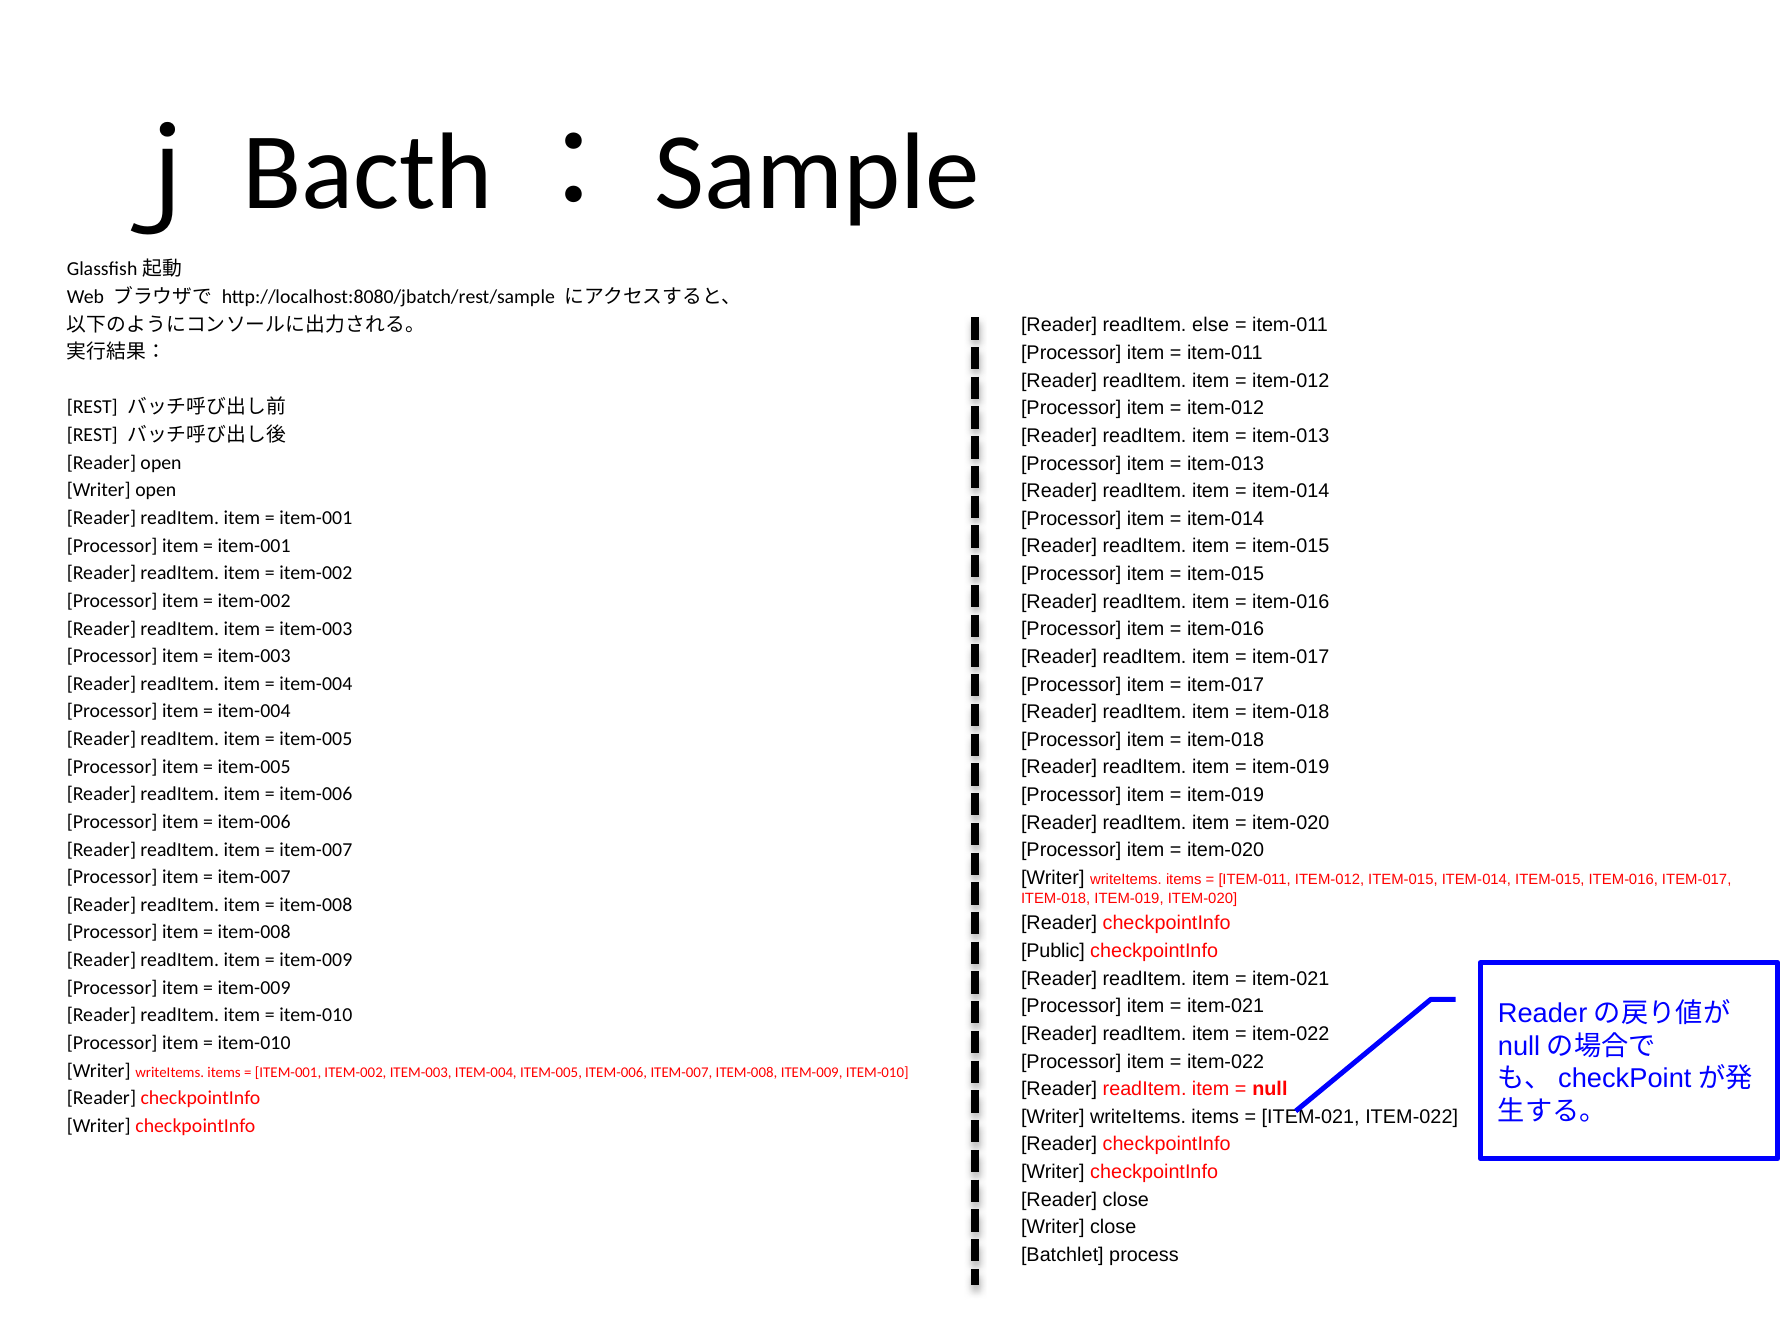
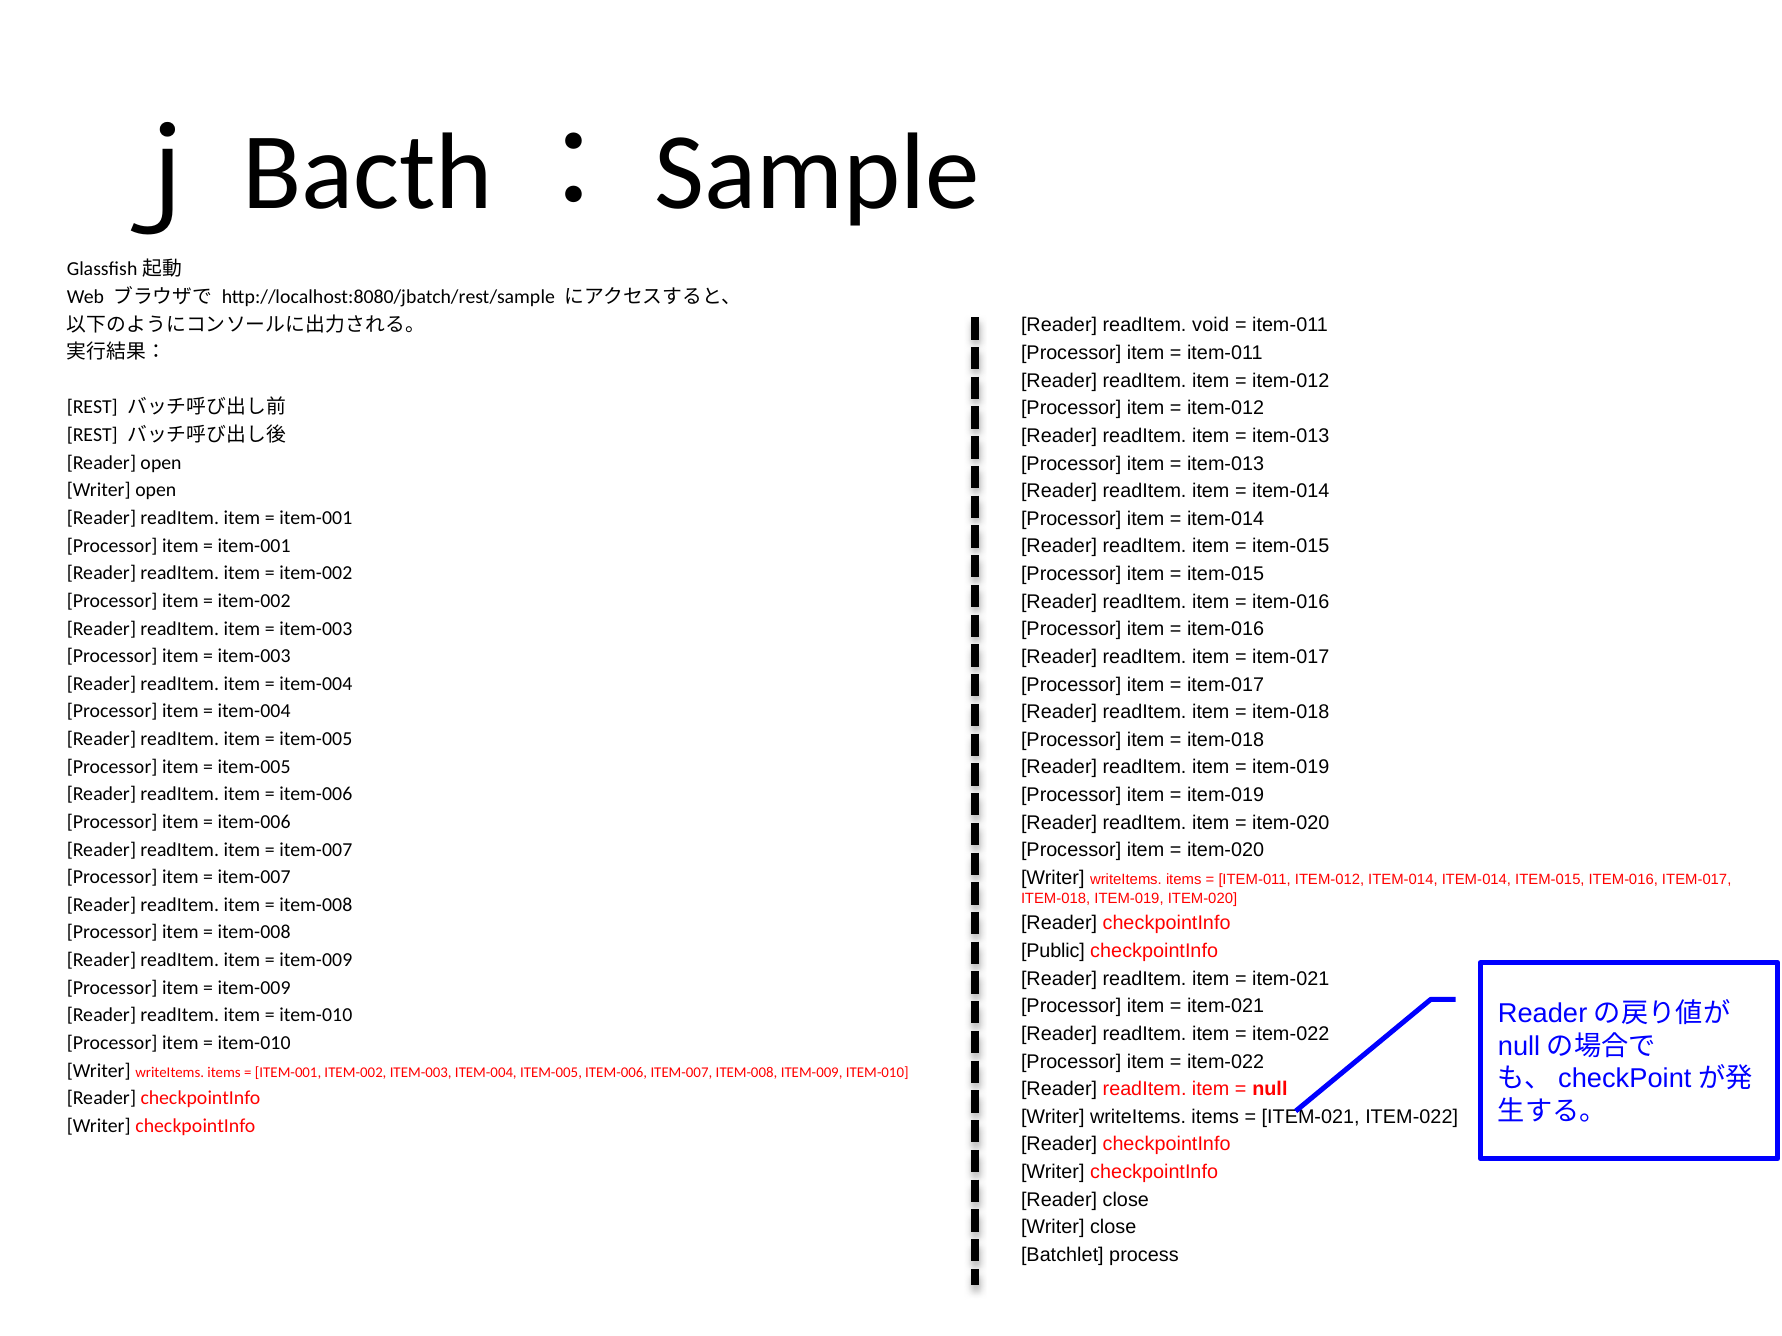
else: else -> void
ITEM-012 ITEM-015: ITEM-015 -> ITEM-014
